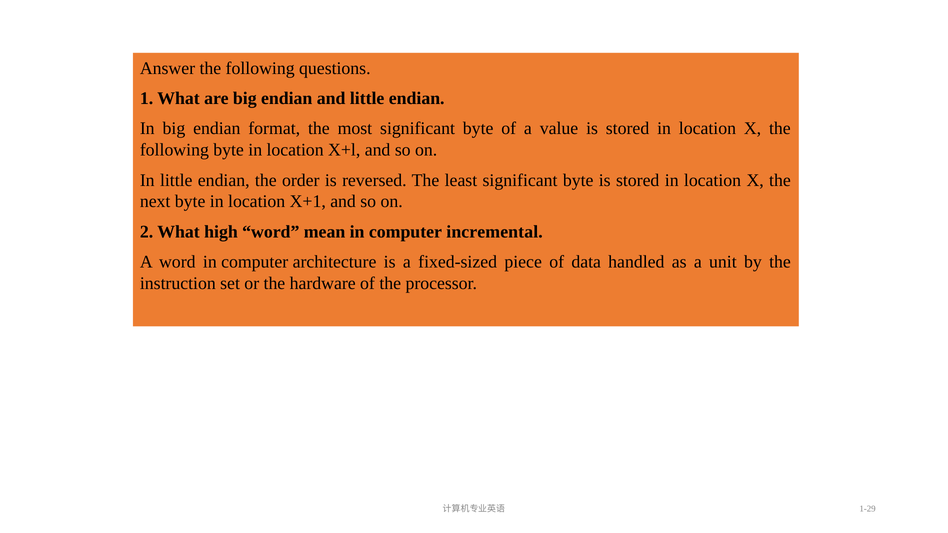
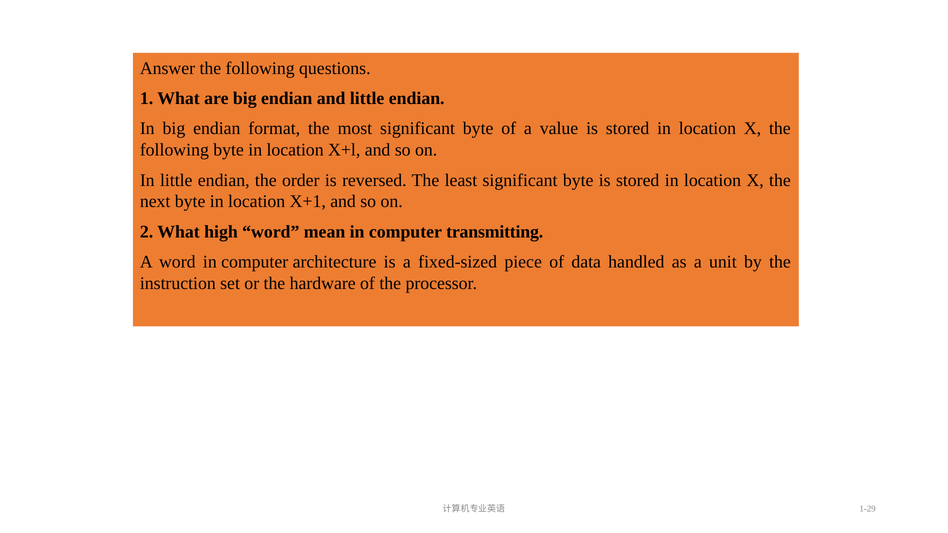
incremental: incremental -> transmitting
